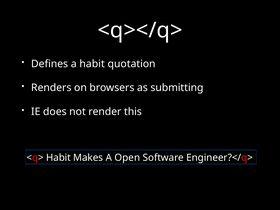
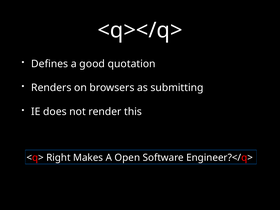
a habit: habit -> good
<q> Habit: Habit -> Right
